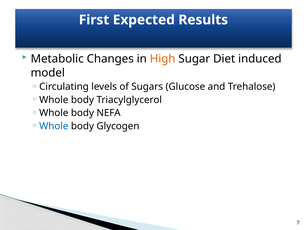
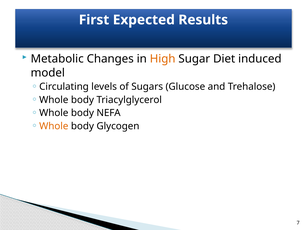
Whole at (54, 126) colour: blue -> orange
